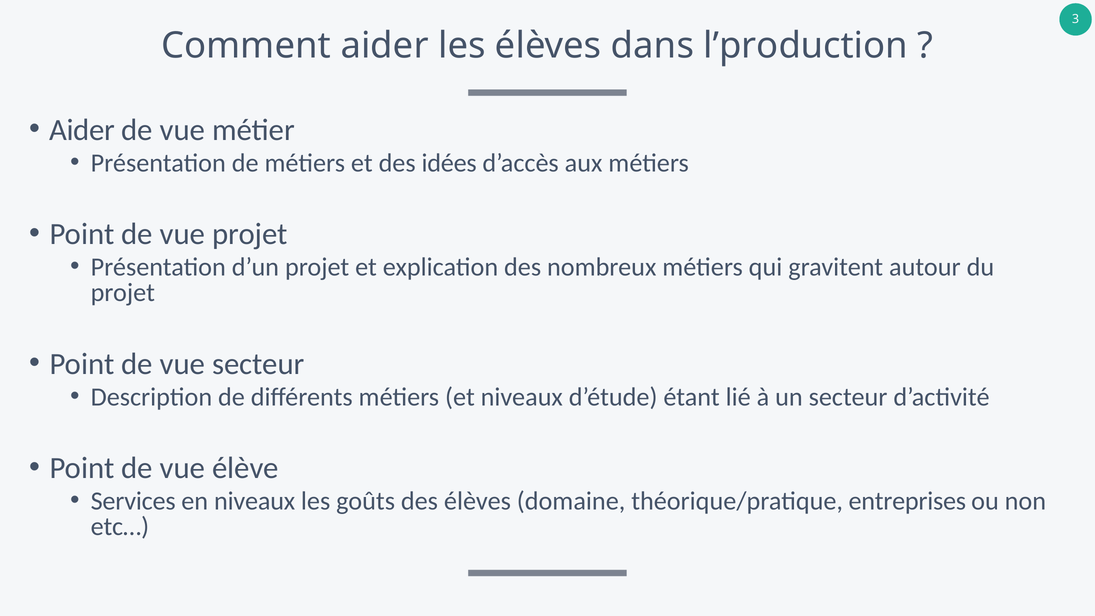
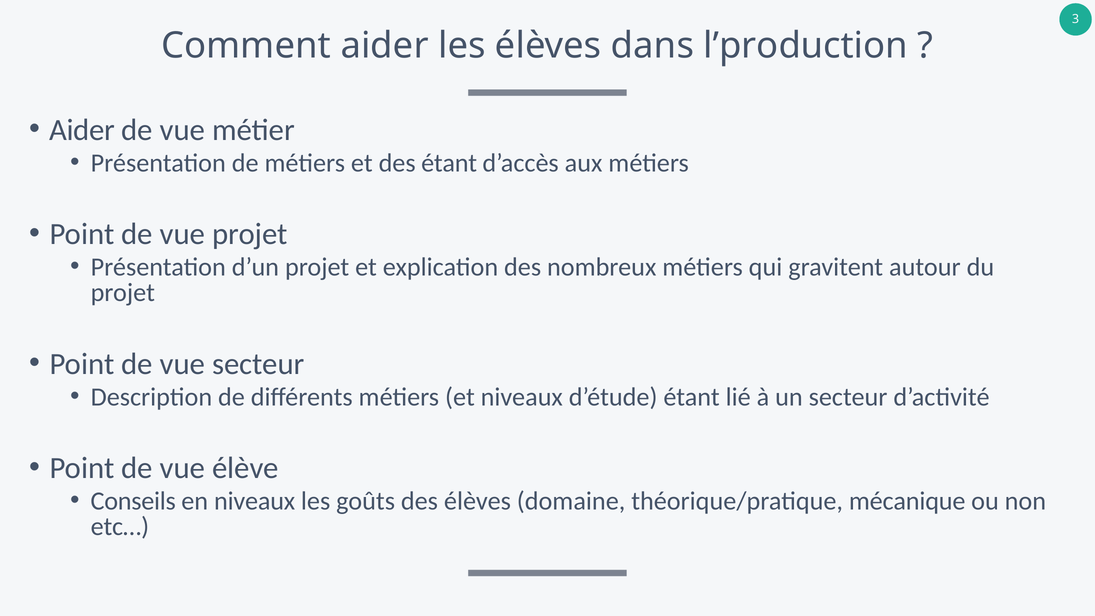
des idées: idées -> étant
Services: Services -> Conseils
entreprises: entreprises -> mécanique
